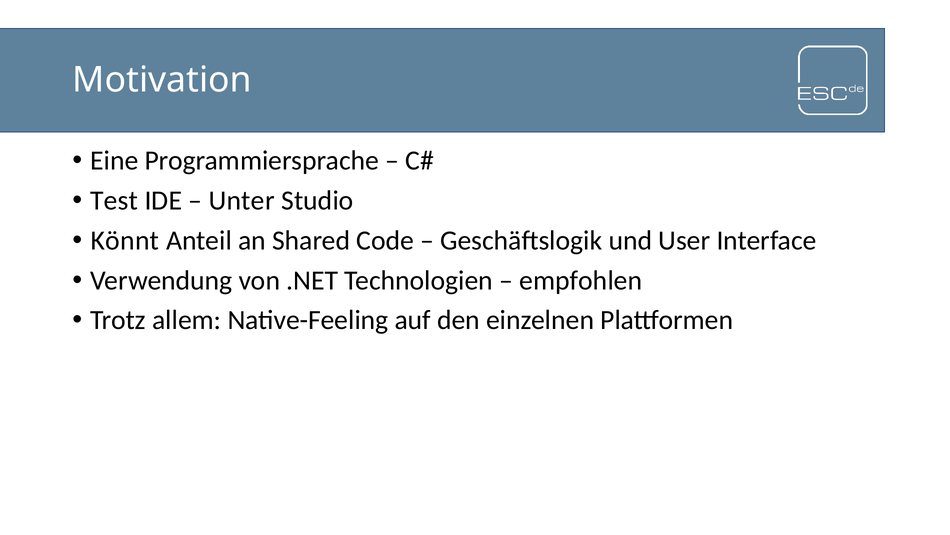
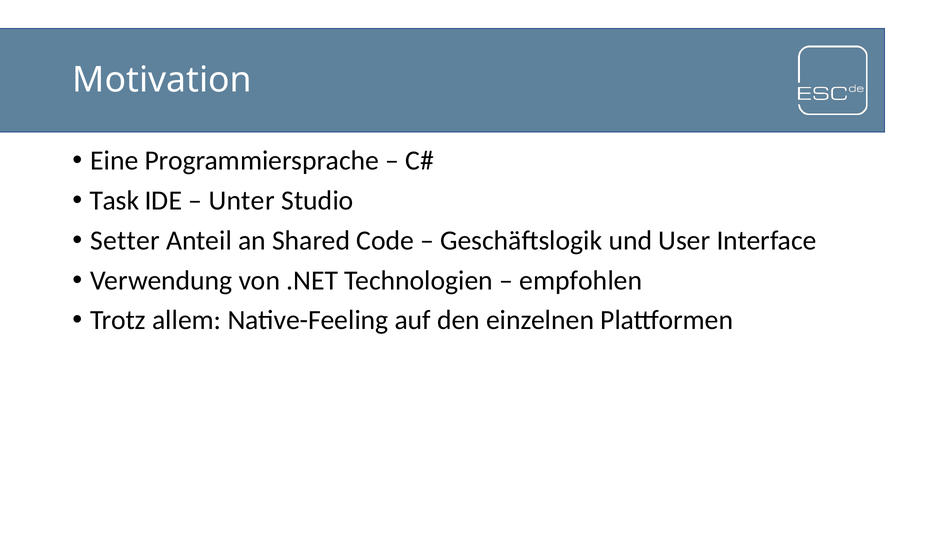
Test: Test -> Task
Könnt: Könnt -> Setter
